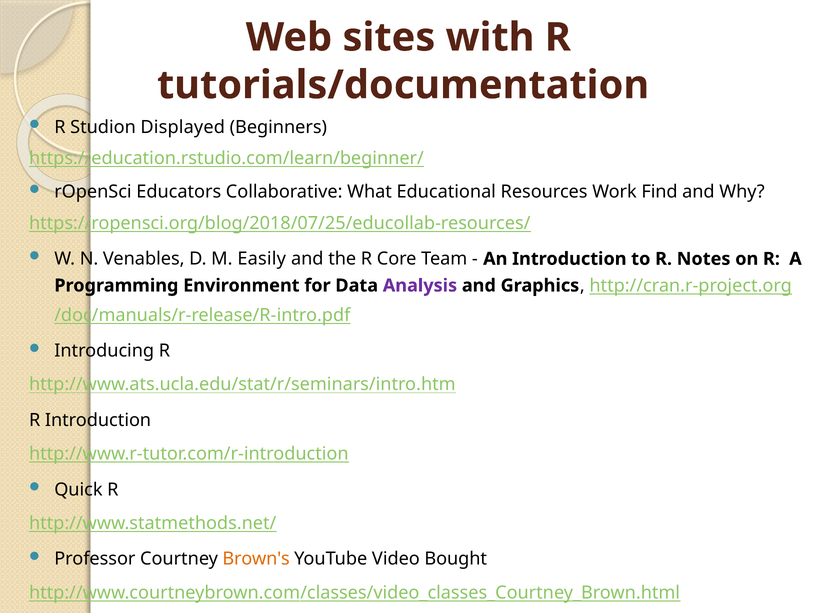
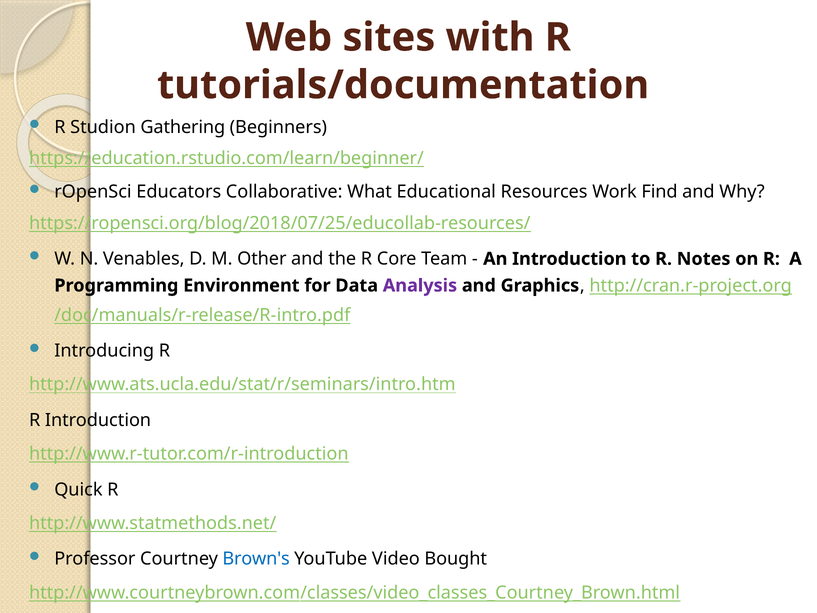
Displayed: Displayed -> Gathering
Easily: Easily -> Other
Brown's colour: orange -> blue
